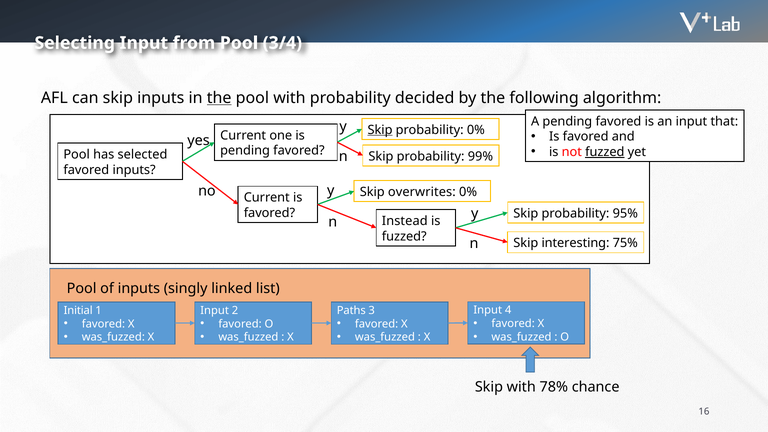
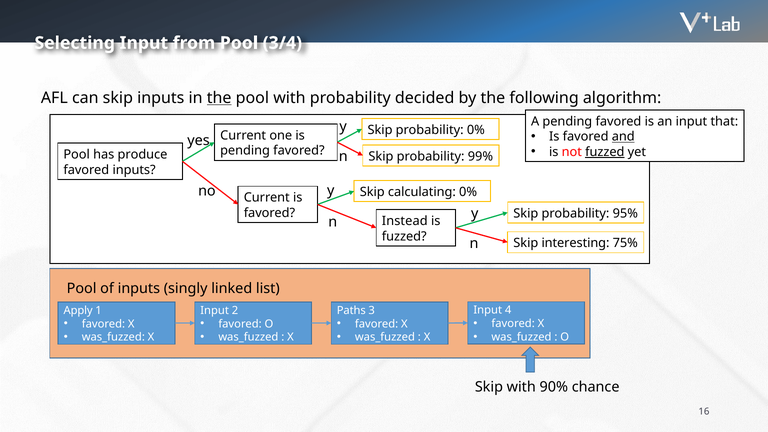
Skip at (380, 130) underline: present -> none
and underline: none -> present
selected: selected -> produce
overwrites: overwrites -> calculating
Initial: Initial -> Apply
78%: 78% -> 90%
